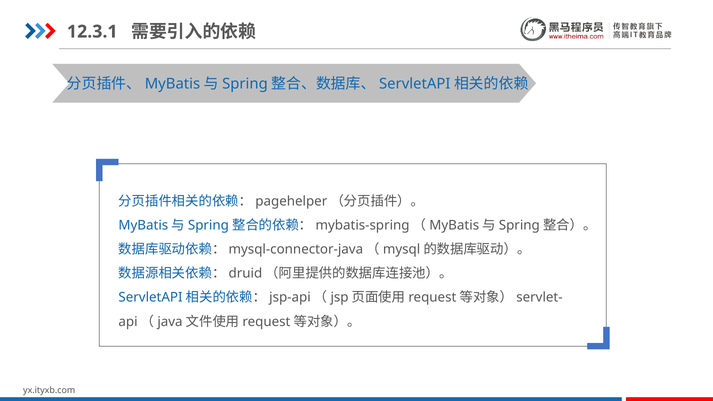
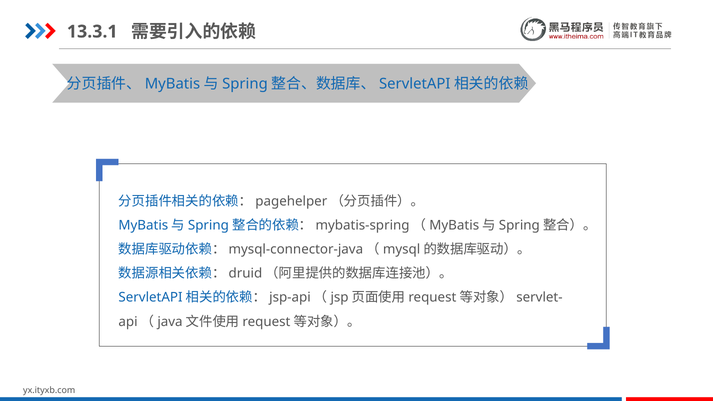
12.3.1: 12.3.1 -> 13.3.1
